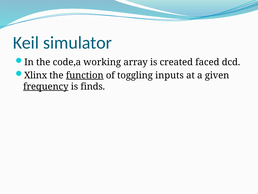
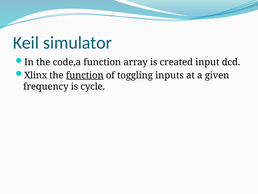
code,a working: working -> function
faced: faced -> input
frequency underline: present -> none
finds: finds -> cycle
